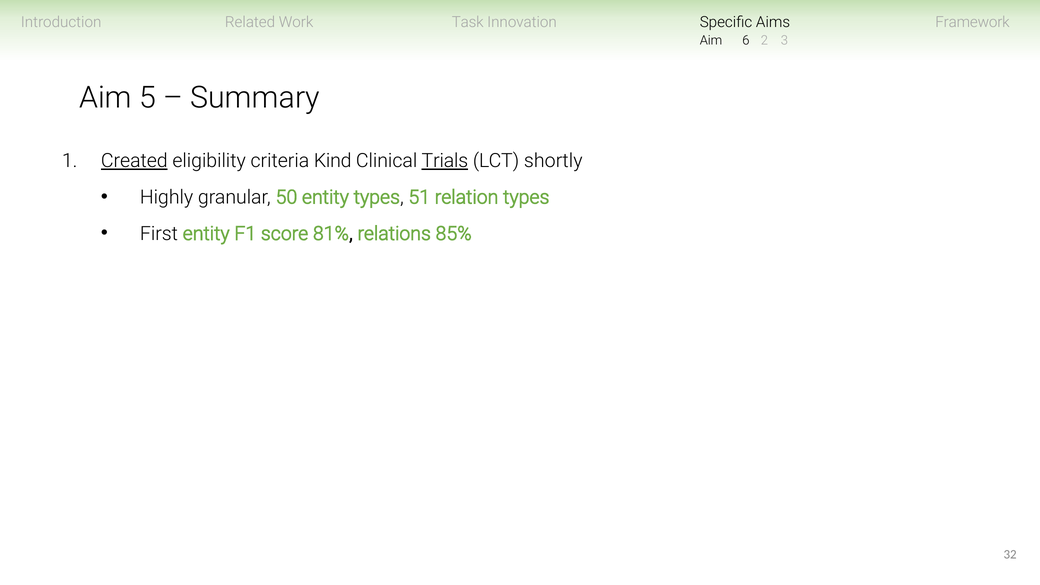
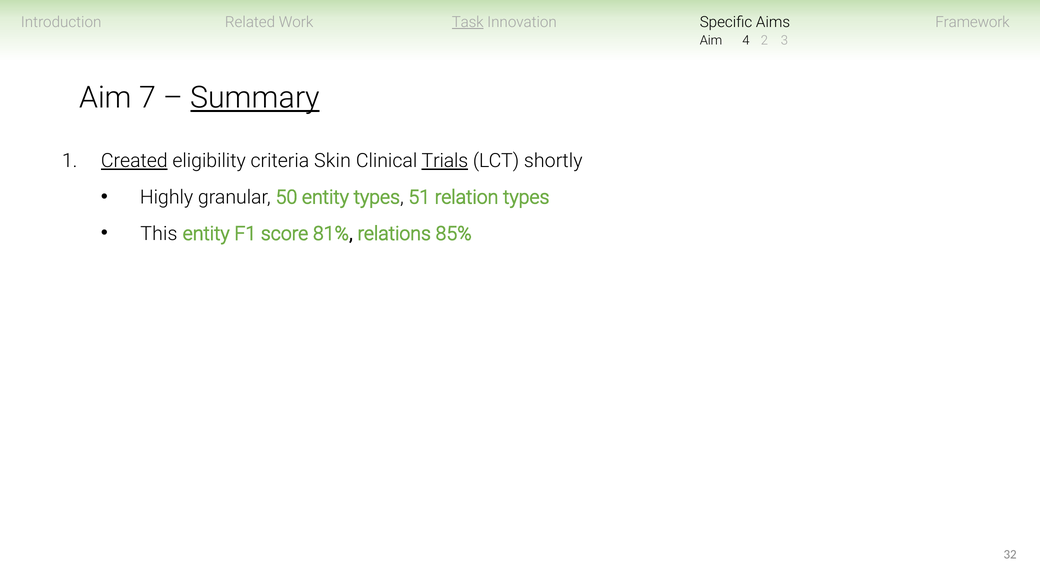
Task underline: none -> present
6: 6 -> 4
5: 5 -> 7
Summary underline: none -> present
Kind: Kind -> Skin
First: First -> This
